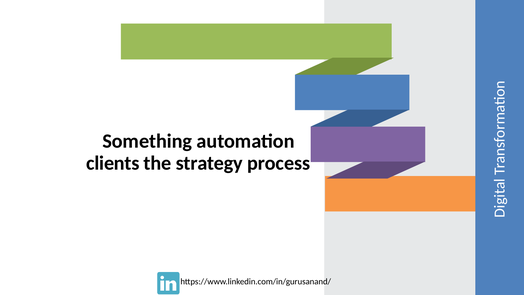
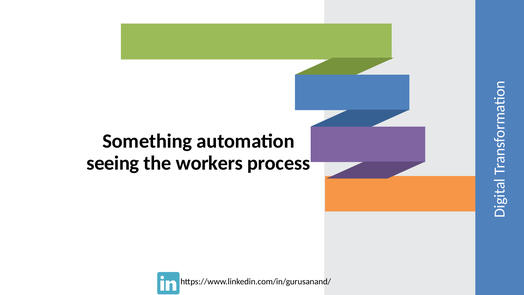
clients: clients -> seeing
strategy: strategy -> workers
